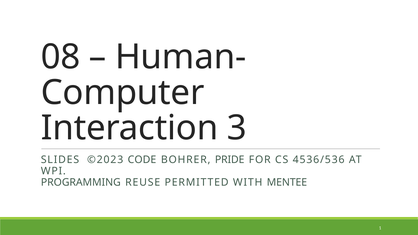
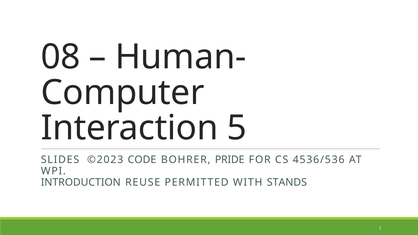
3: 3 -> 5
PROGRAMMING: PROGRAMMING -> INTRODUCTION
MENTEE: MENTEE -> STANDS
